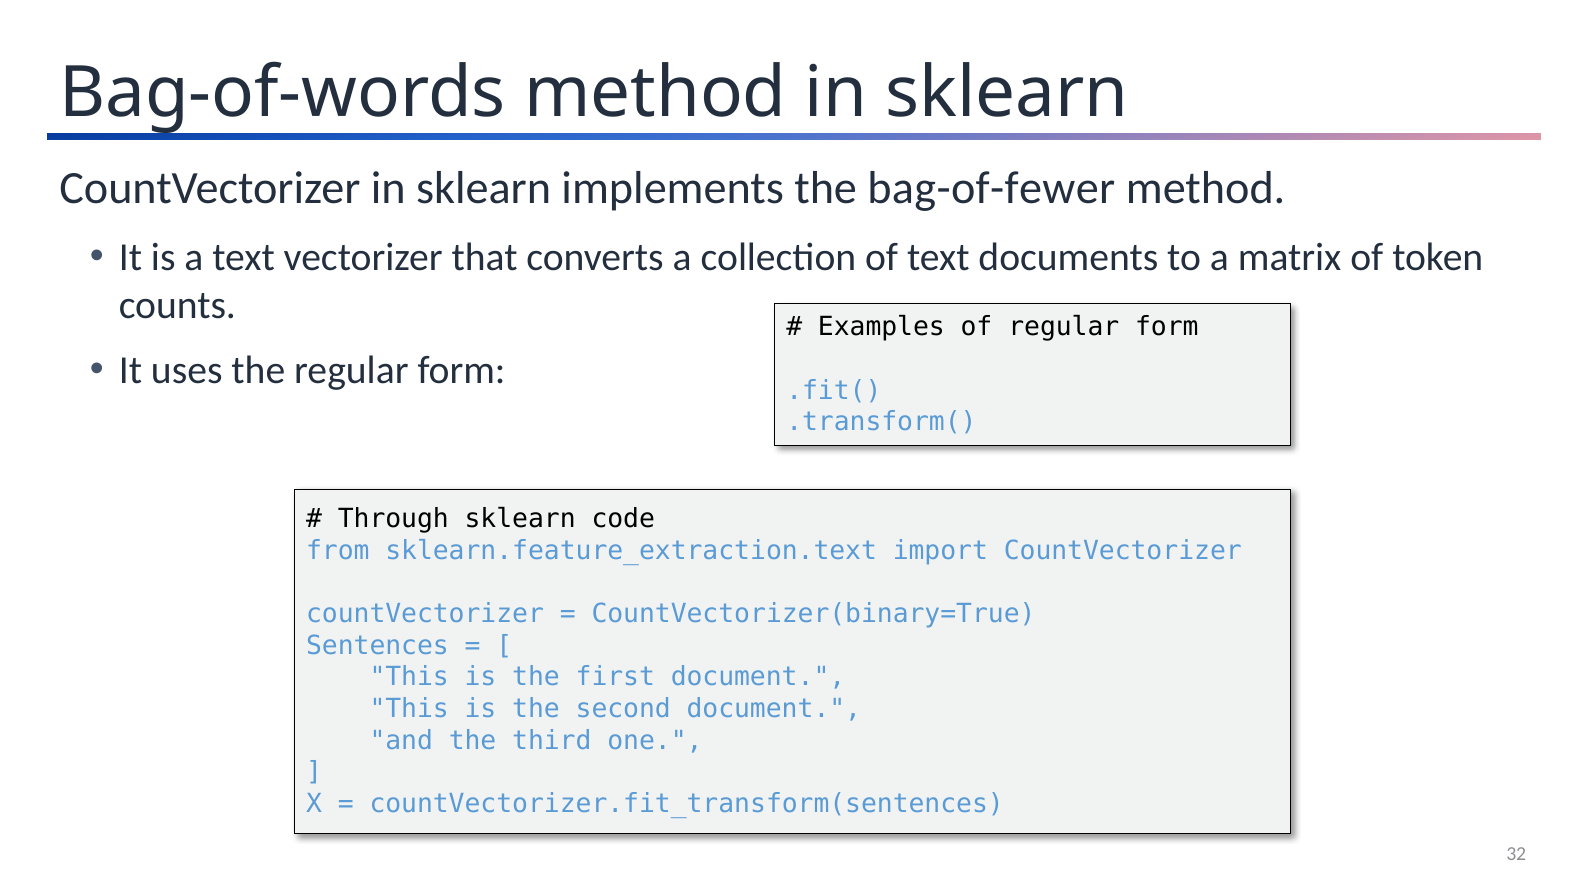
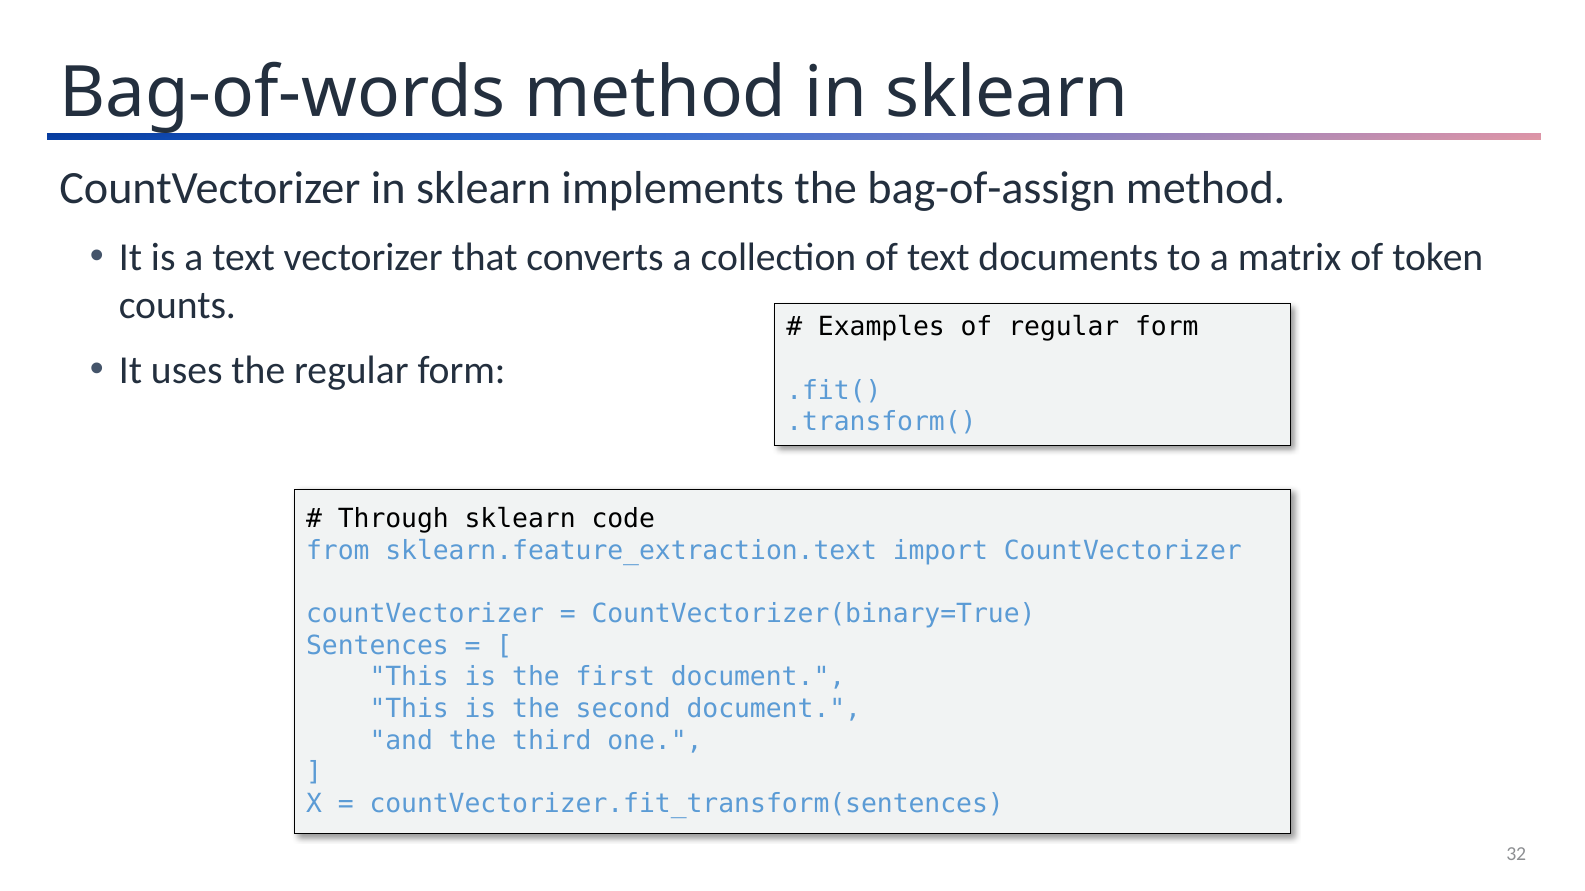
bag-of-fewer: bag-of-fewer -> bag-of-assign
